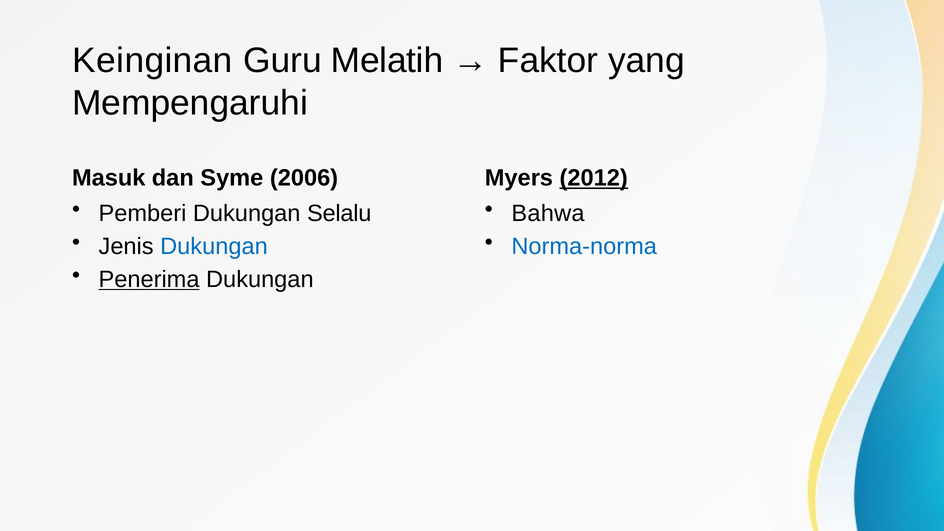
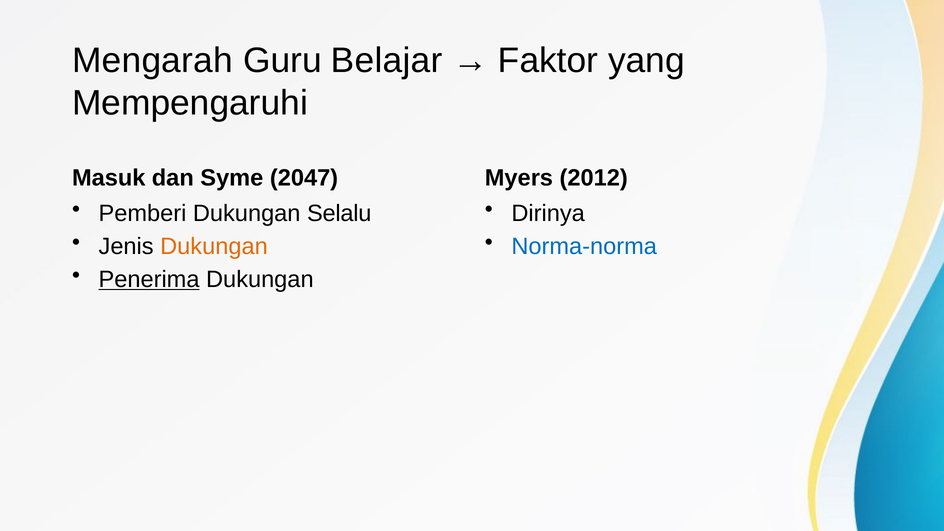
Keinginan: Keinginan -> Mengarah
Melatih: Melatih -> Belajar
2006: 2006 -> 2047
2012 underline: present -> none
Bahwa: Bahwa -> Dirinya
Dukungan at (214, 246) colour: blue -> orange
